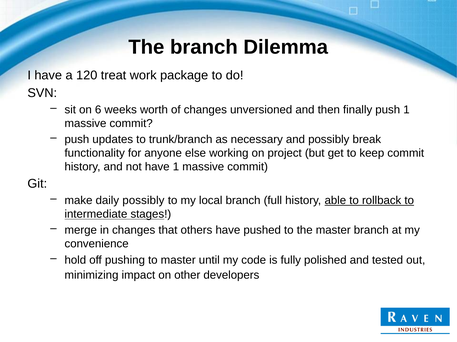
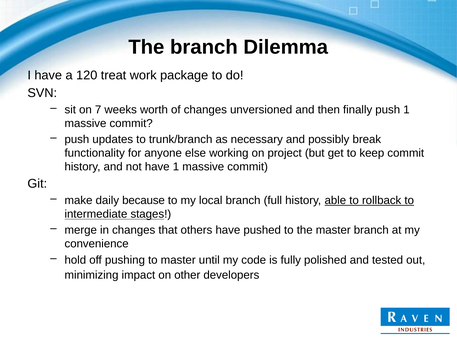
6: 6 -> 7
daily possibly: possibly -> because
